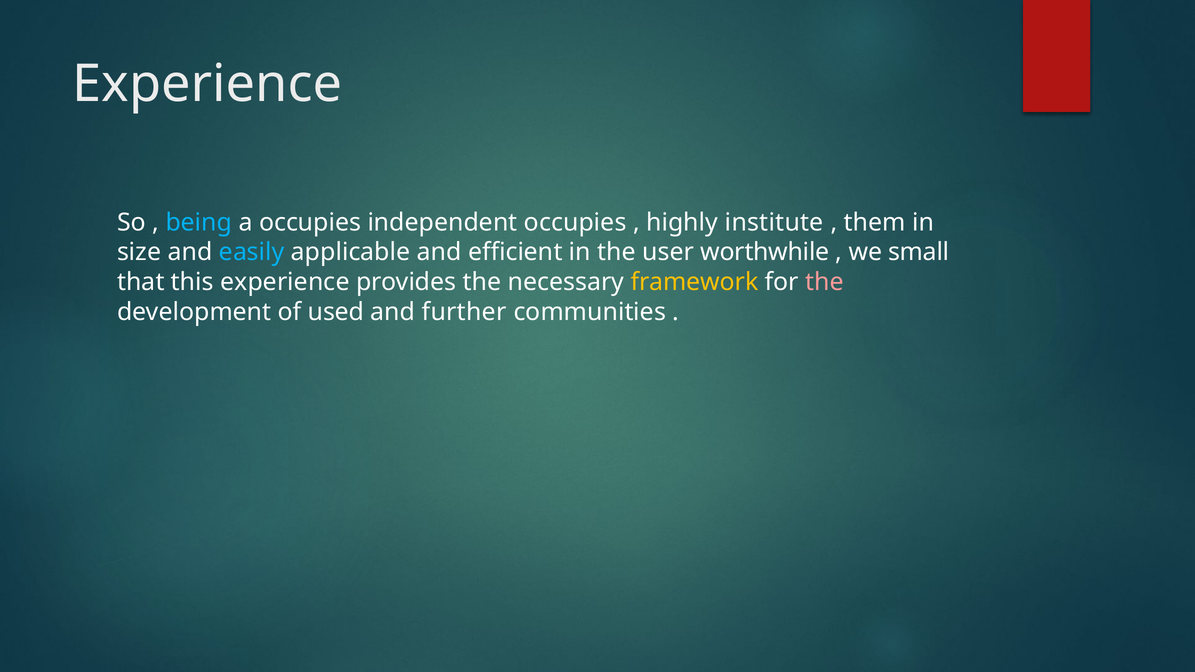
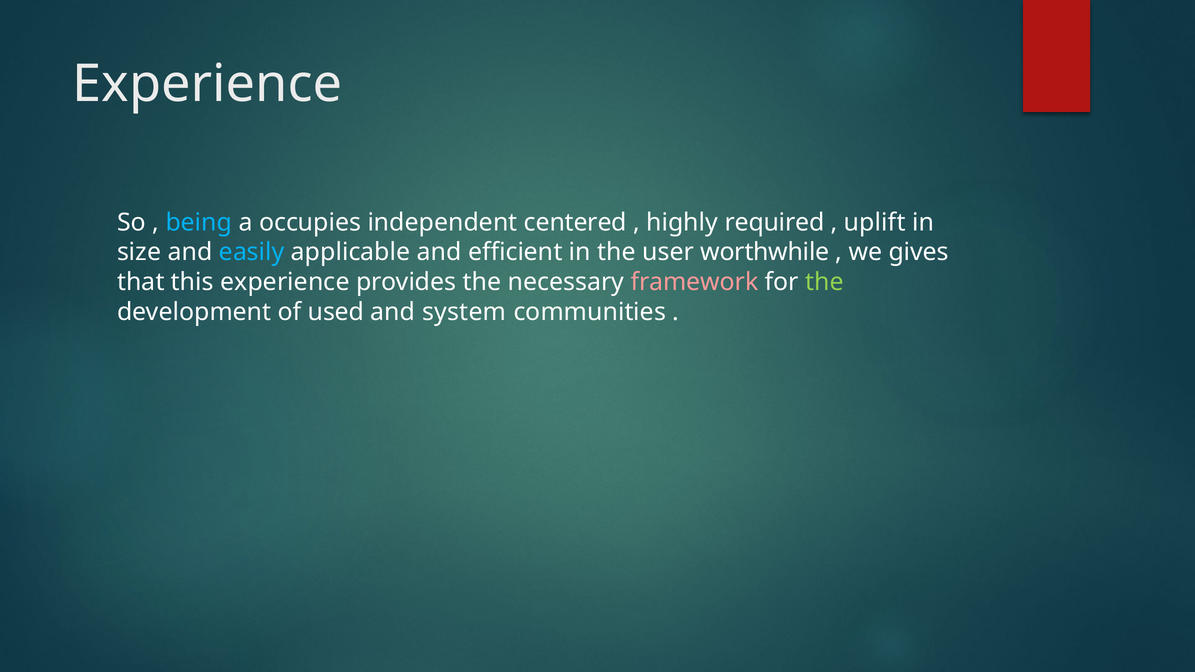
independent occupies: occupies -> centered
institute: institute -> required
them: them -> uplift
small: small -> gives
framework colour: yellow -> pink
the at (824, 282) colour: pink -> light green
further: further -> system
